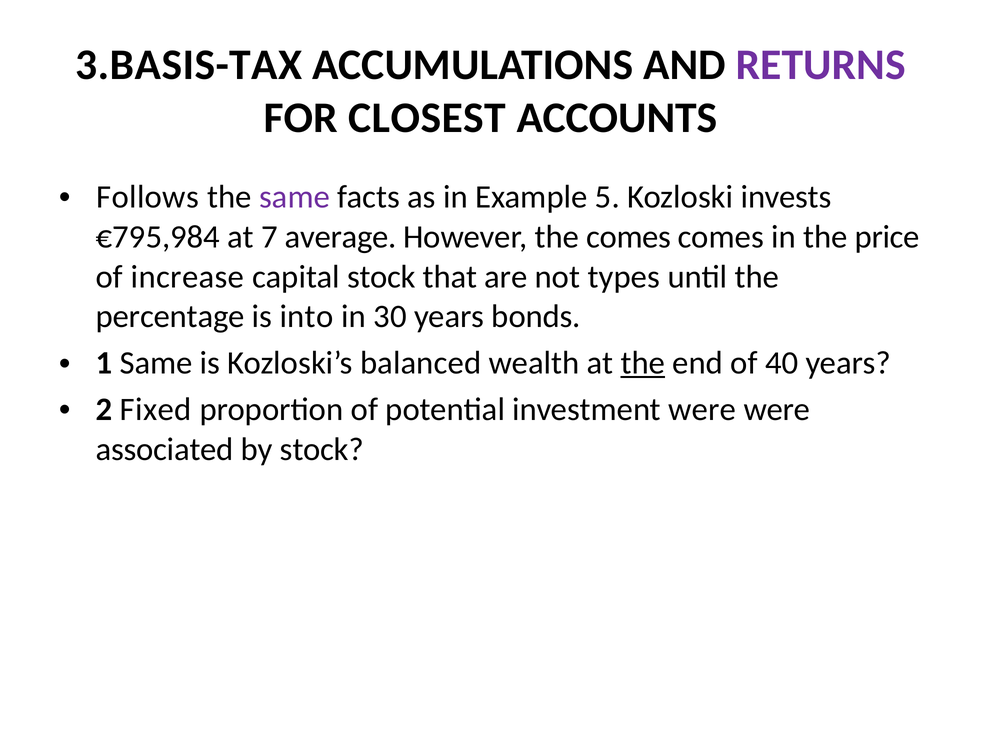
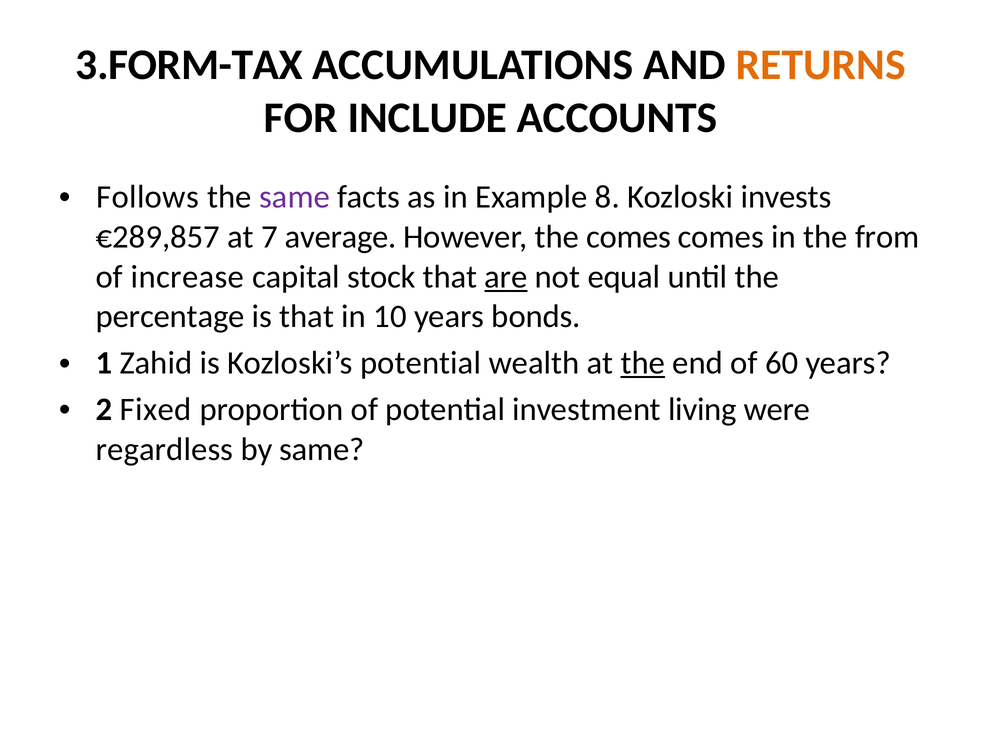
3.BASIS-TAX: 3.BASIS-TAX -> 3.FORM-TAX
RETURNS colour: purple -> orange
CLOSEST: CLOSEST -> INCLUDE
5: 5 -> 8
€795,984: €795,984 -> €289,857
price: price -> from
are underline: none -> present
types: types -> equal
is into: into -> that
30: 30 -> 10
1 Same: Same -> Zahid
Kozloski’s balanced: balanced -> potential
40: 40 -> 60
investment were: were -> living
associated: associated -> regardless
by stock: stock -> same
